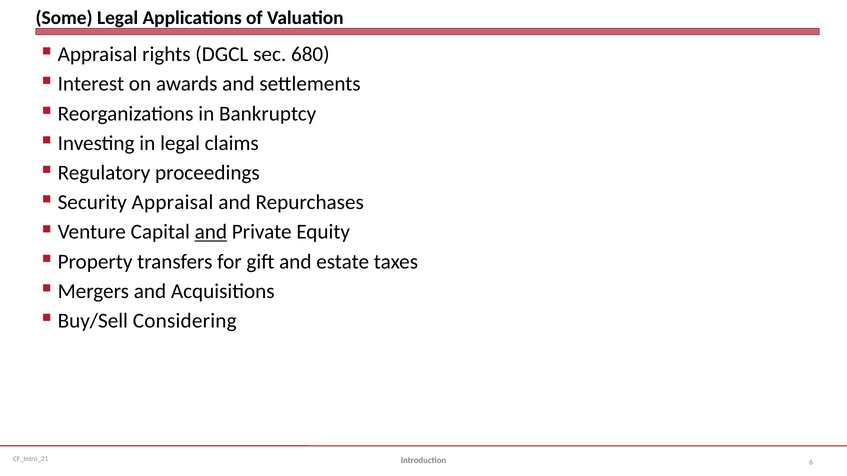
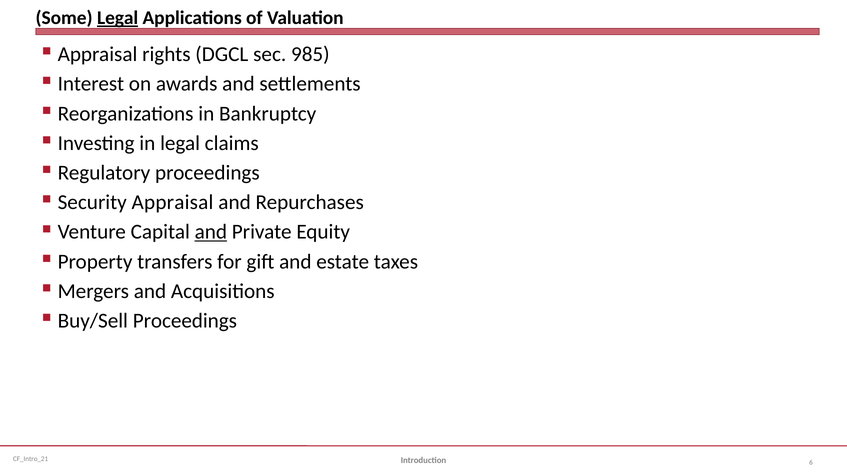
Legal at (118, 18) underline: none -> present
680: 680 -> 985
Buy/Sell Considering: Considering -> Proceedings
